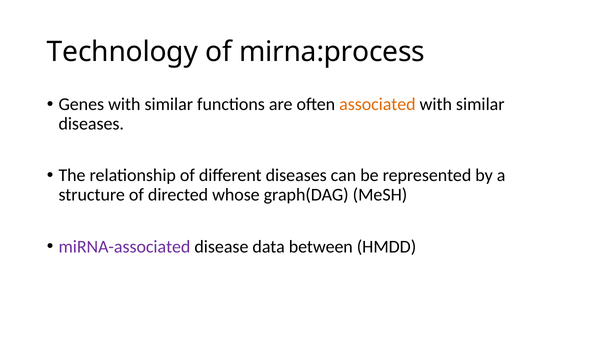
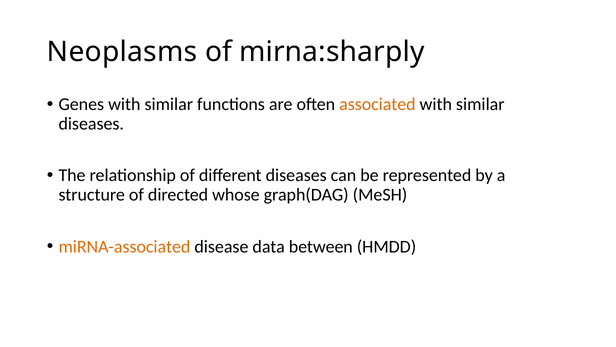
Technology: Technology -> Neoplasms
mirna:process: mirna:process -> mirna:sharply
miRNA-associated colour: purple -> orange
